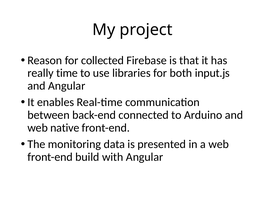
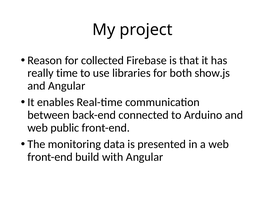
input.js: input.js -> show.js
native: native -> public
